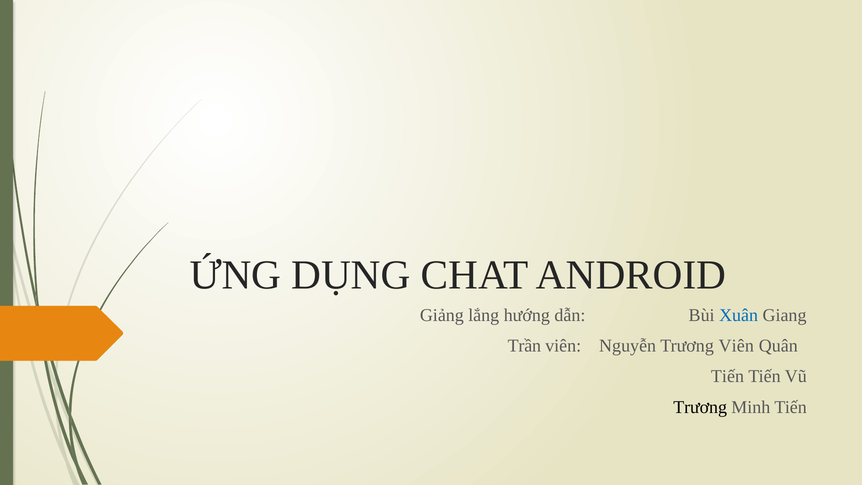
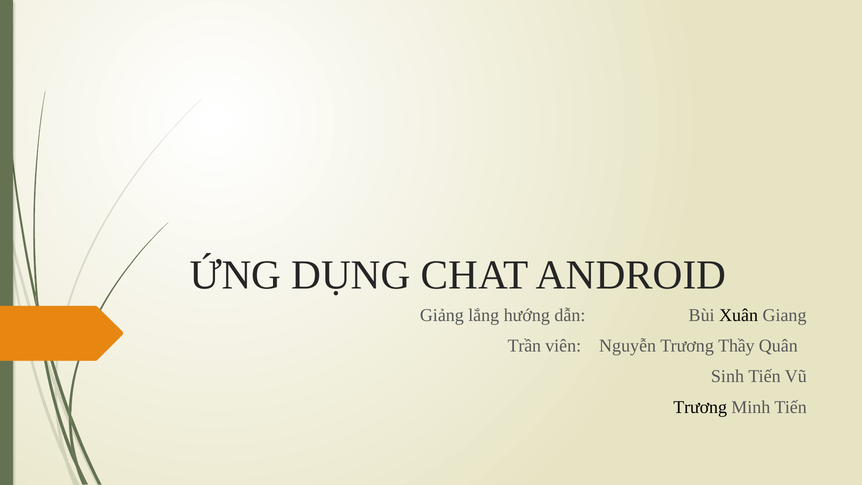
Xuân colour: blue -> black
Trương Viên: Viên -> Thầy
Tiến at (727, 376): Tiến -> Sinh
